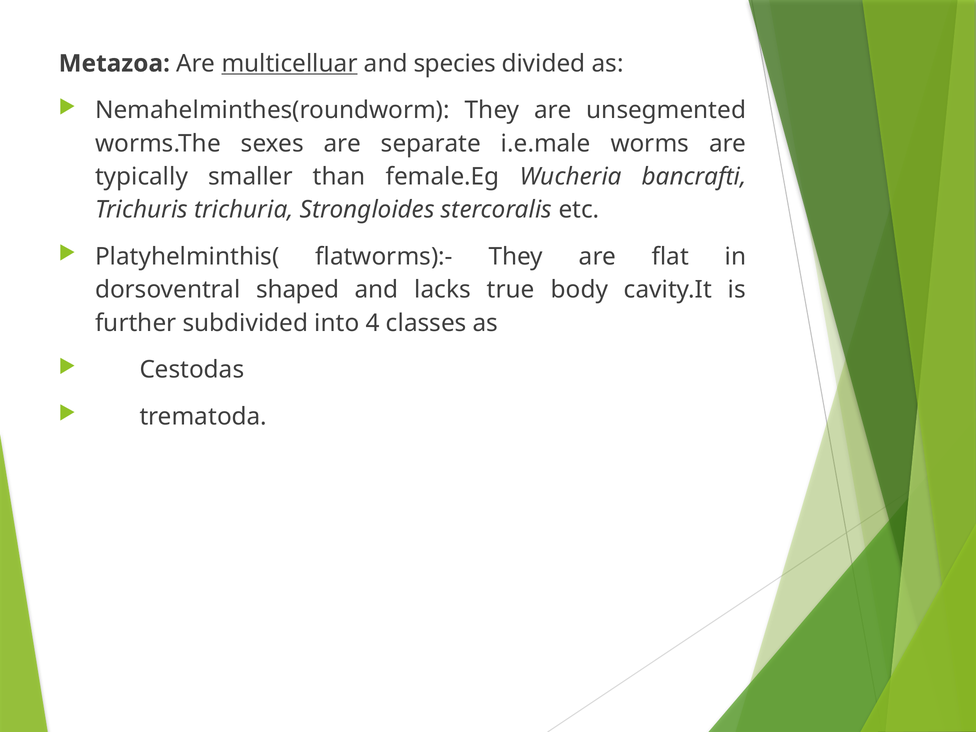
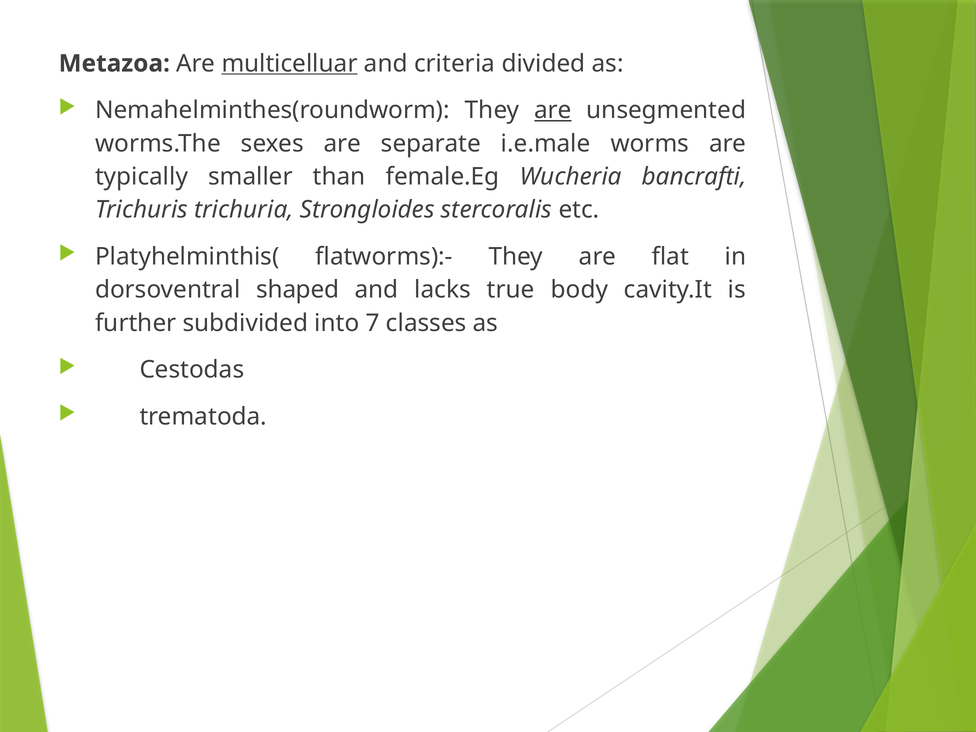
species: species -> criteria
are at (553, 110) underline: none -> present
4: 4 -> 7
